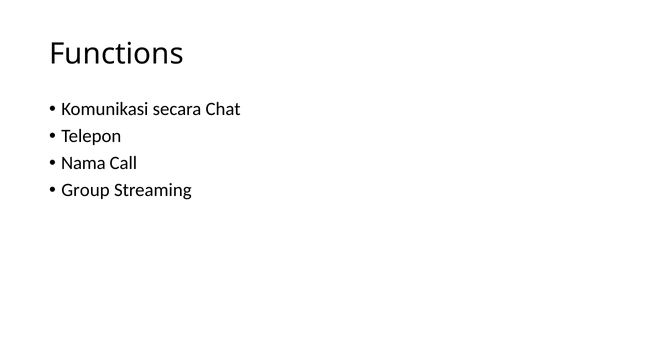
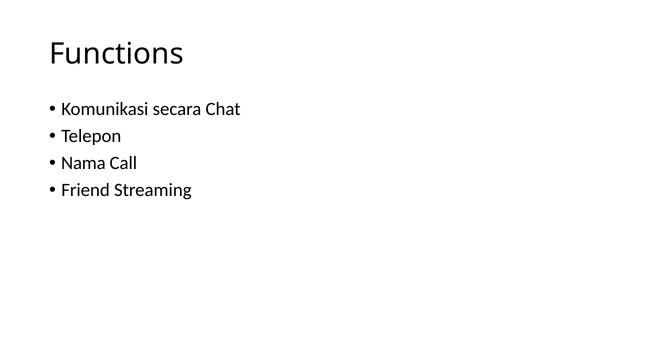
Group: Group -> Friend
